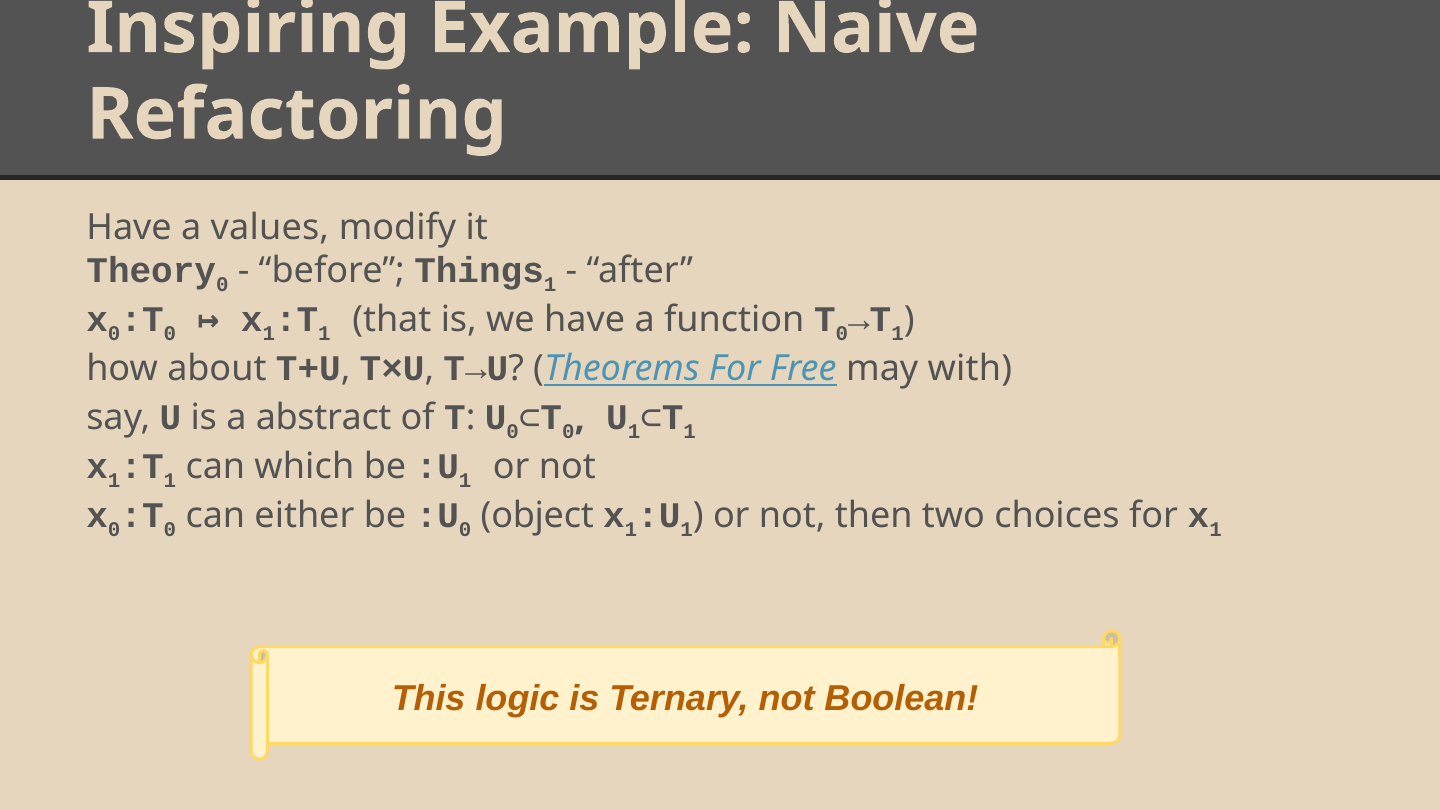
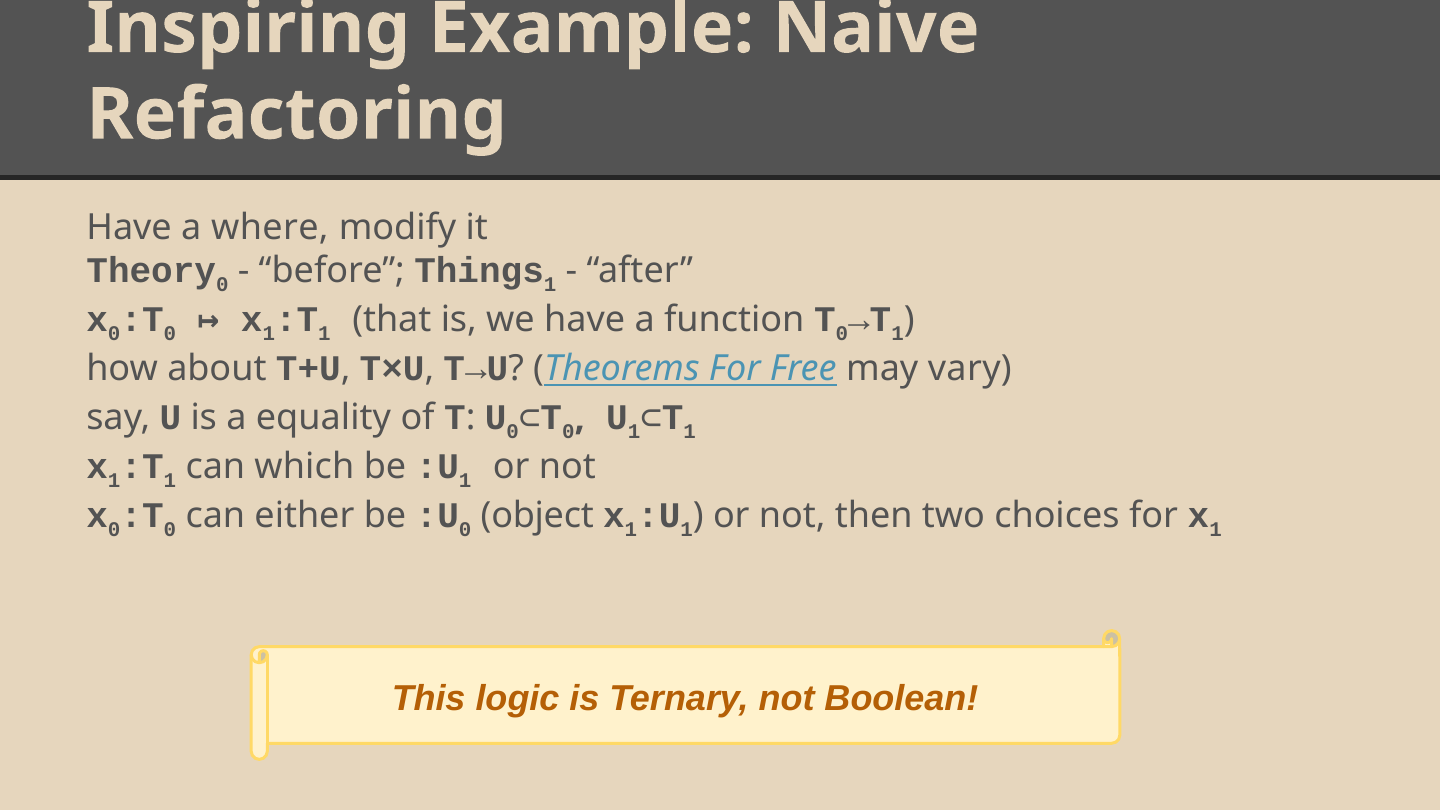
values: values -> where
with: with -> vary
abstract: abstract -> equality
